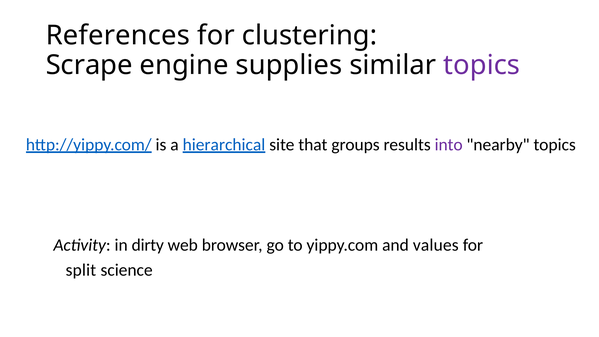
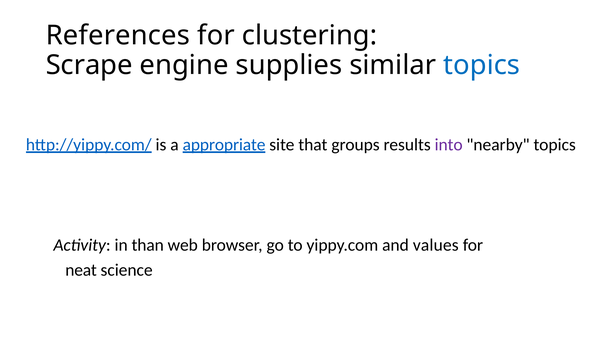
topics at (482, 65) colour: purple -> blue
hierarchical: hierarchical -> appropriate
dirty: dirty -> than
split: split -> neat
